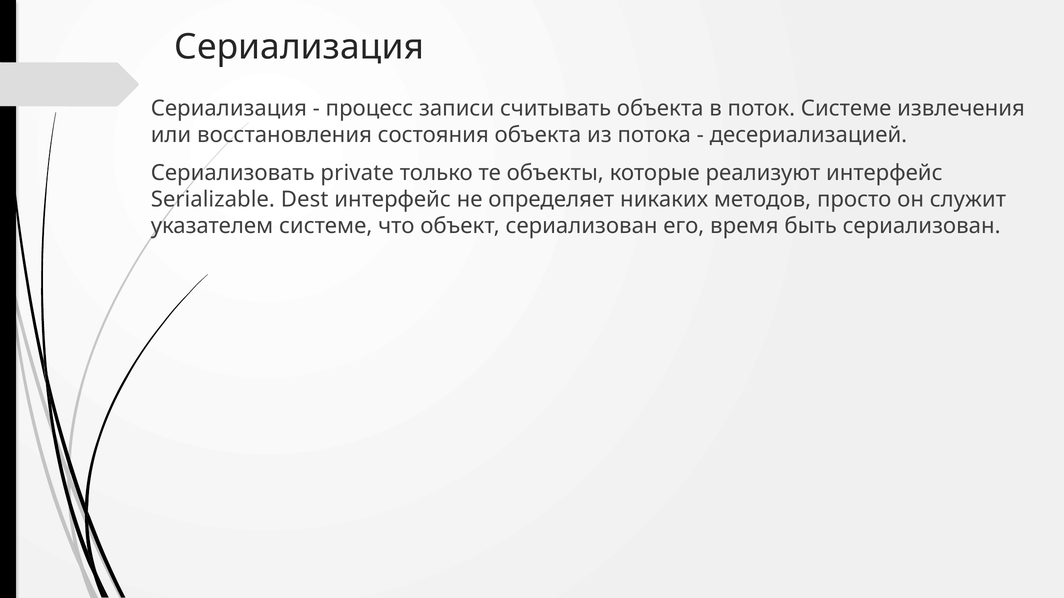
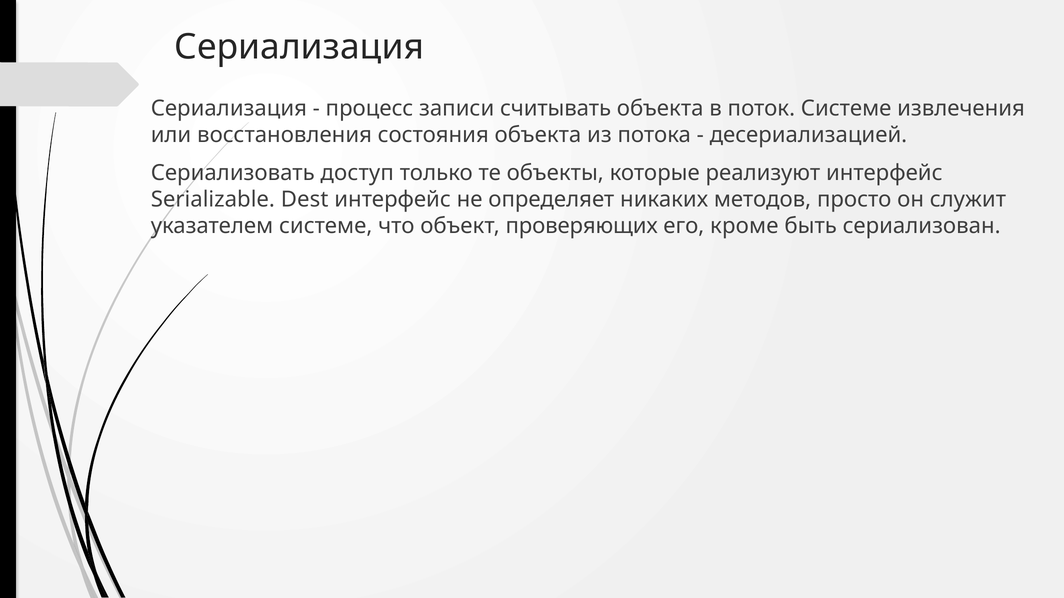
private: private -> доступ
объект сериализован: сериализован -> проверяющих
время: время -> кроме
